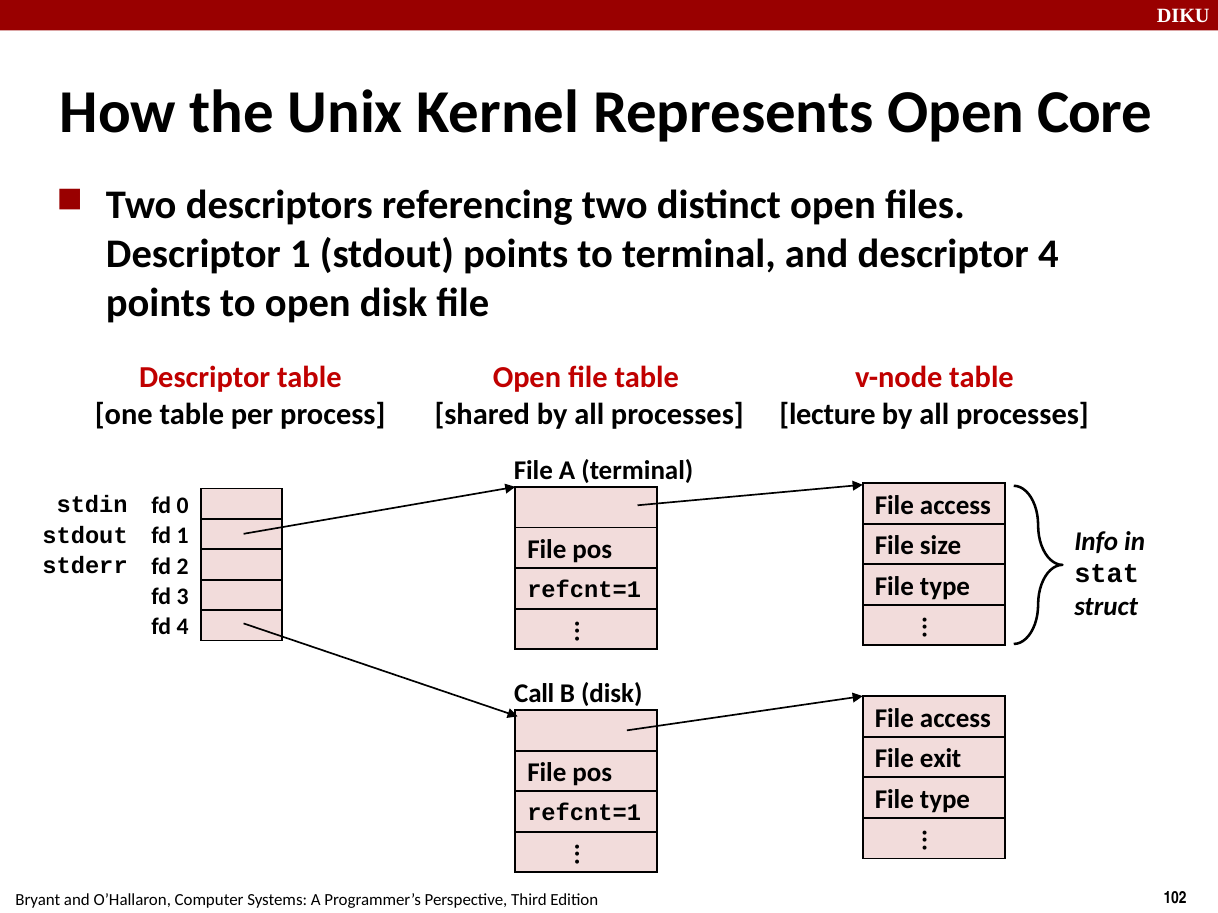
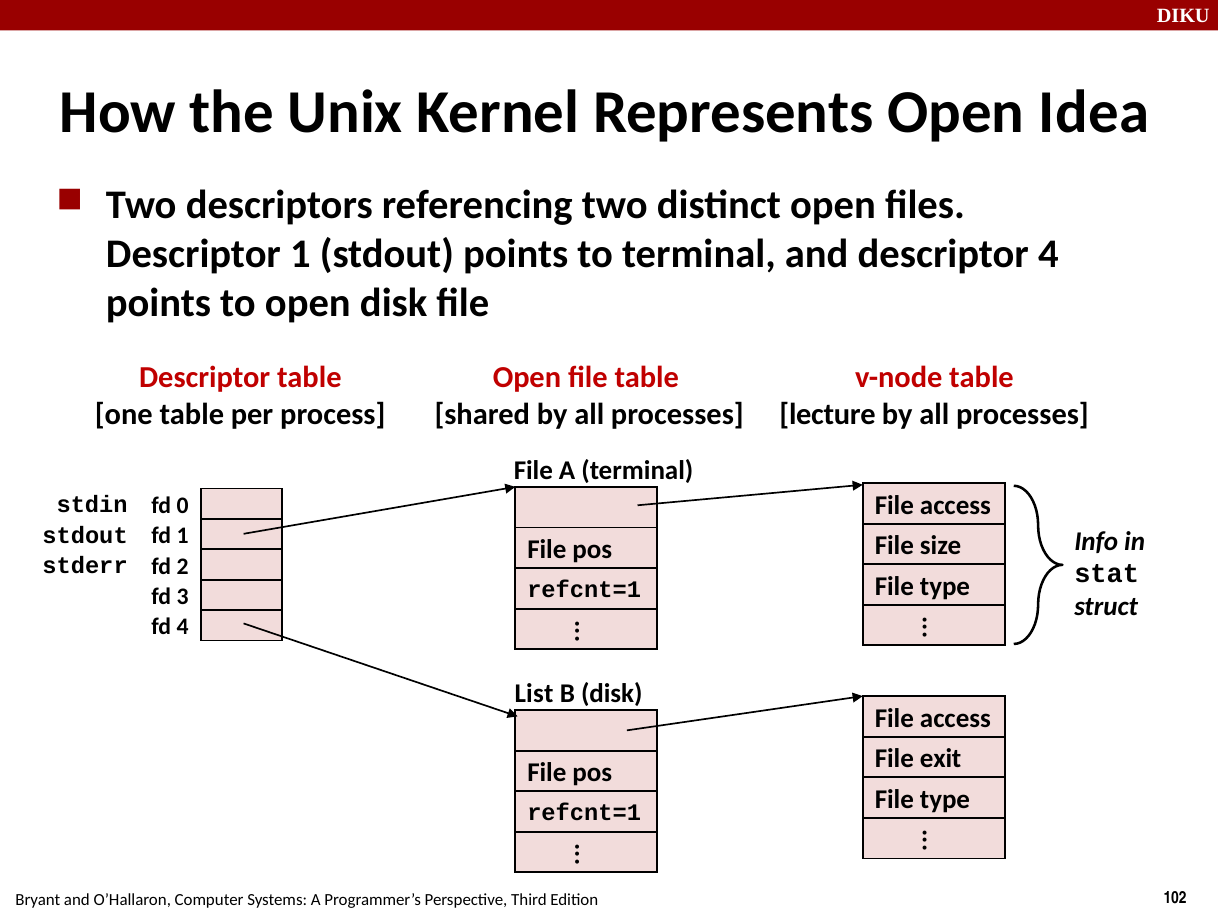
Core: Core -> Idea
Call: Call -> List
